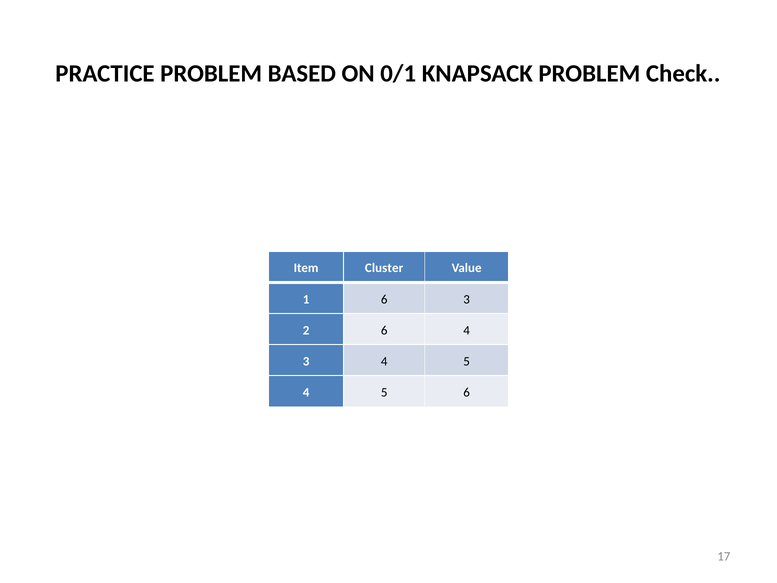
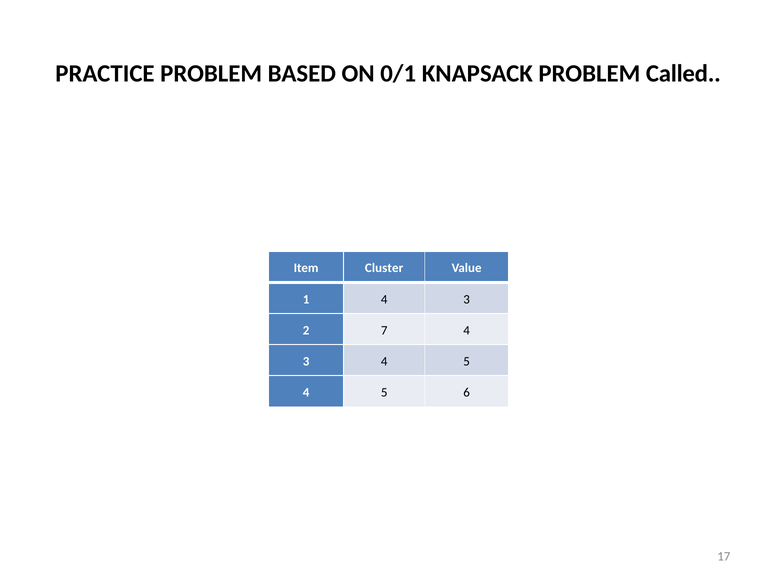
Check: Check -> Called
1 6: 6 -> 4
2 6: 6 -> 7
